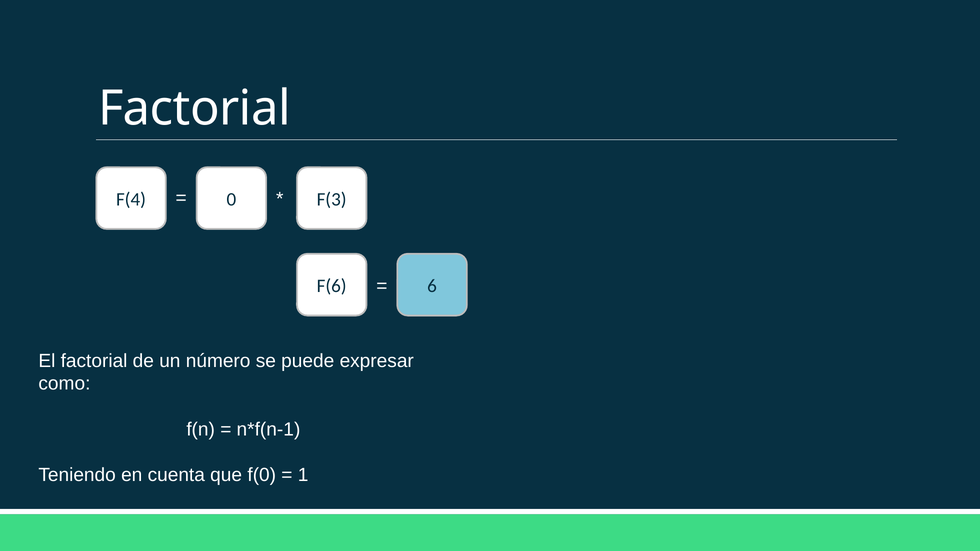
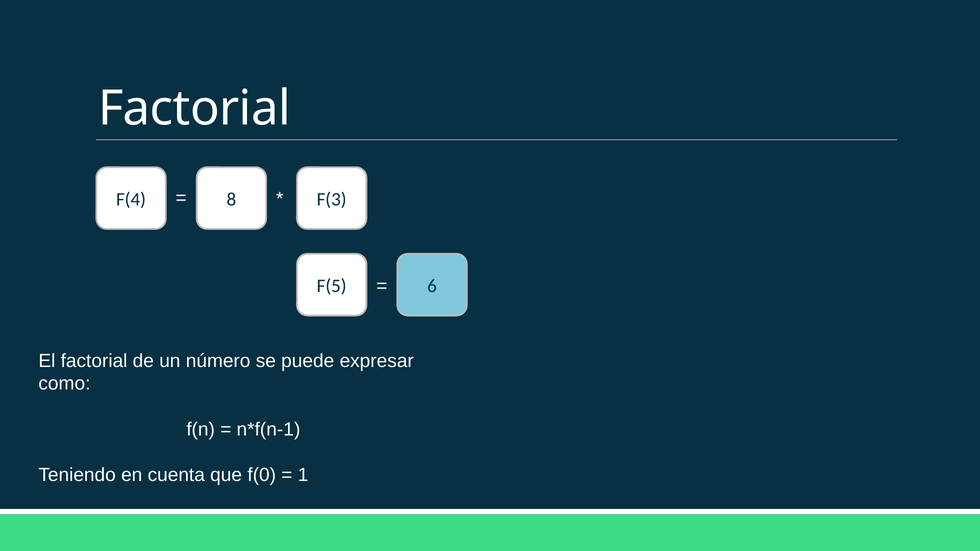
0: 0 -> 8
F(6: F(6 -> F(5
